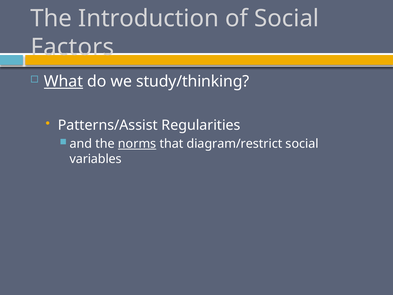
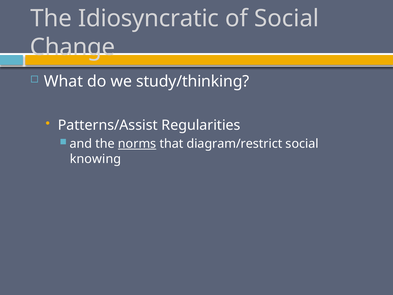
Introduction: Introduction -> Idiosyncratic
Factors: Factors -> Change
What underline: present -> none
variables: variables -> knowing
